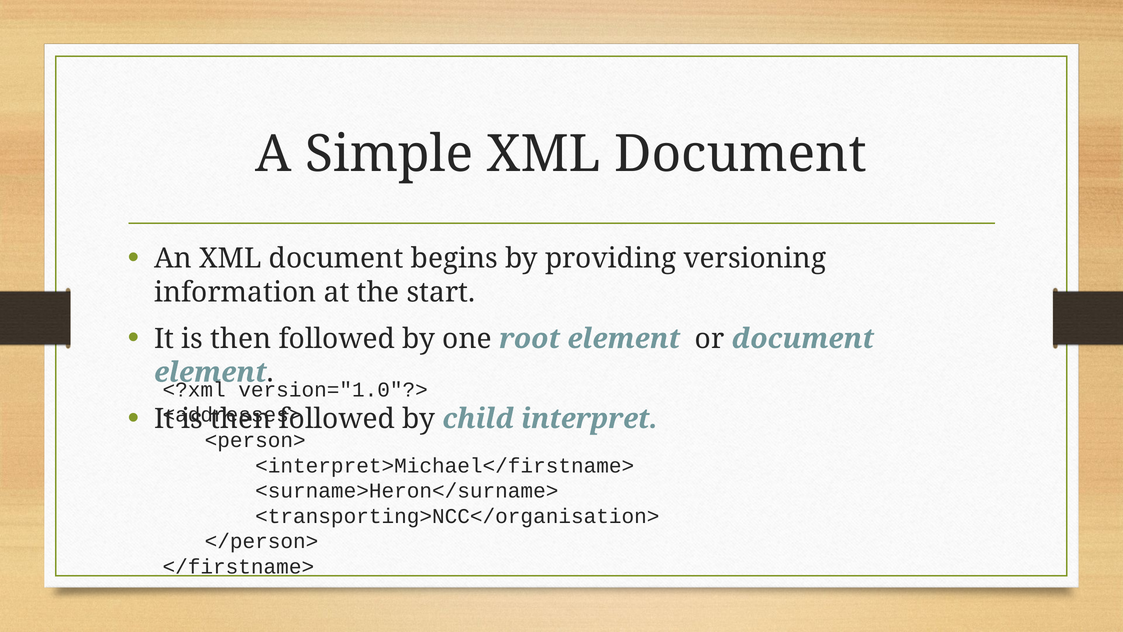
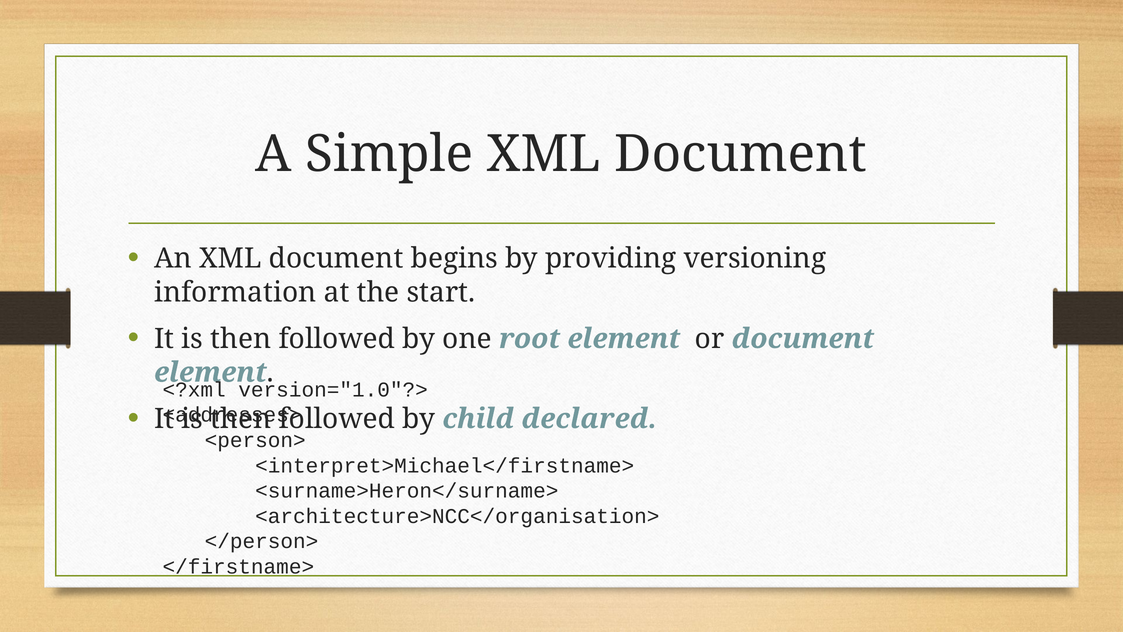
interpret: interpret -> declared
<transporting>NCC</organisation>: <transporting>NCC</organisation> -> <architecture>NCC</organisation>
